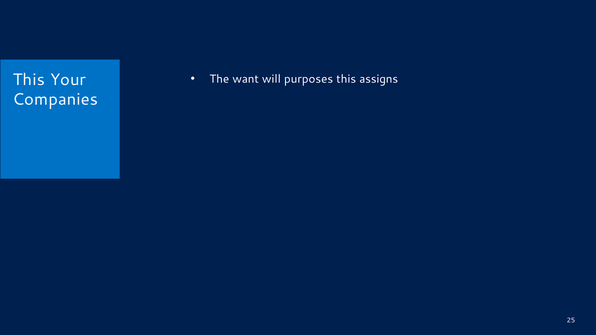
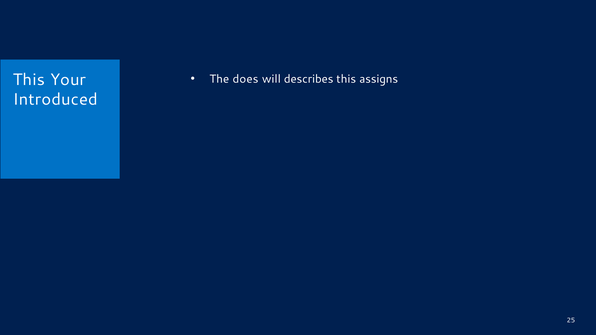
want: want -> does
purposes: purposes -> describes
Companies: Companies -> Introduced
